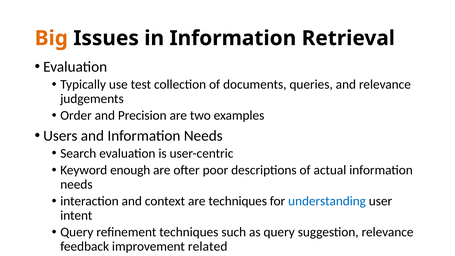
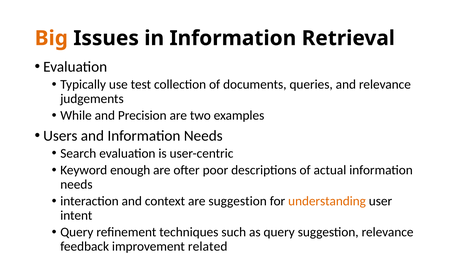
Order: Order -> While
are techniques: techniques -> suggestion
understanding colour: blue -> orange
